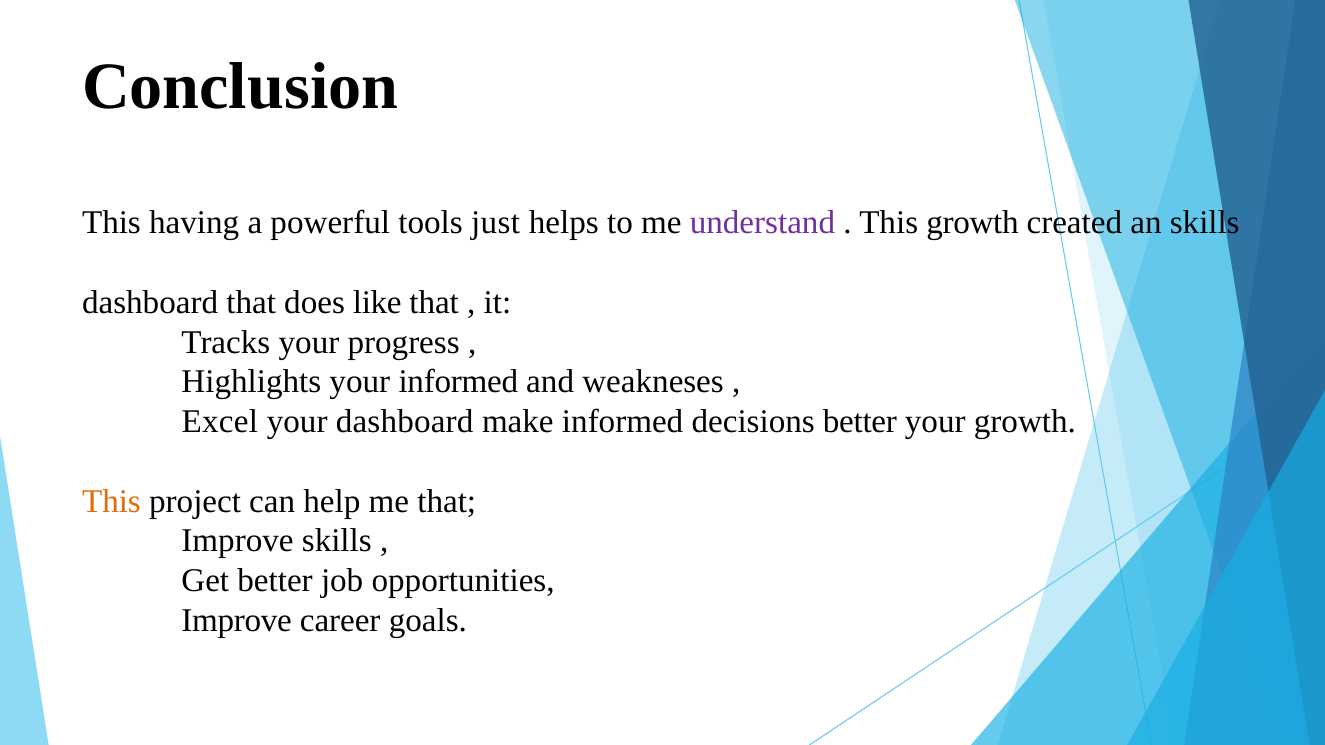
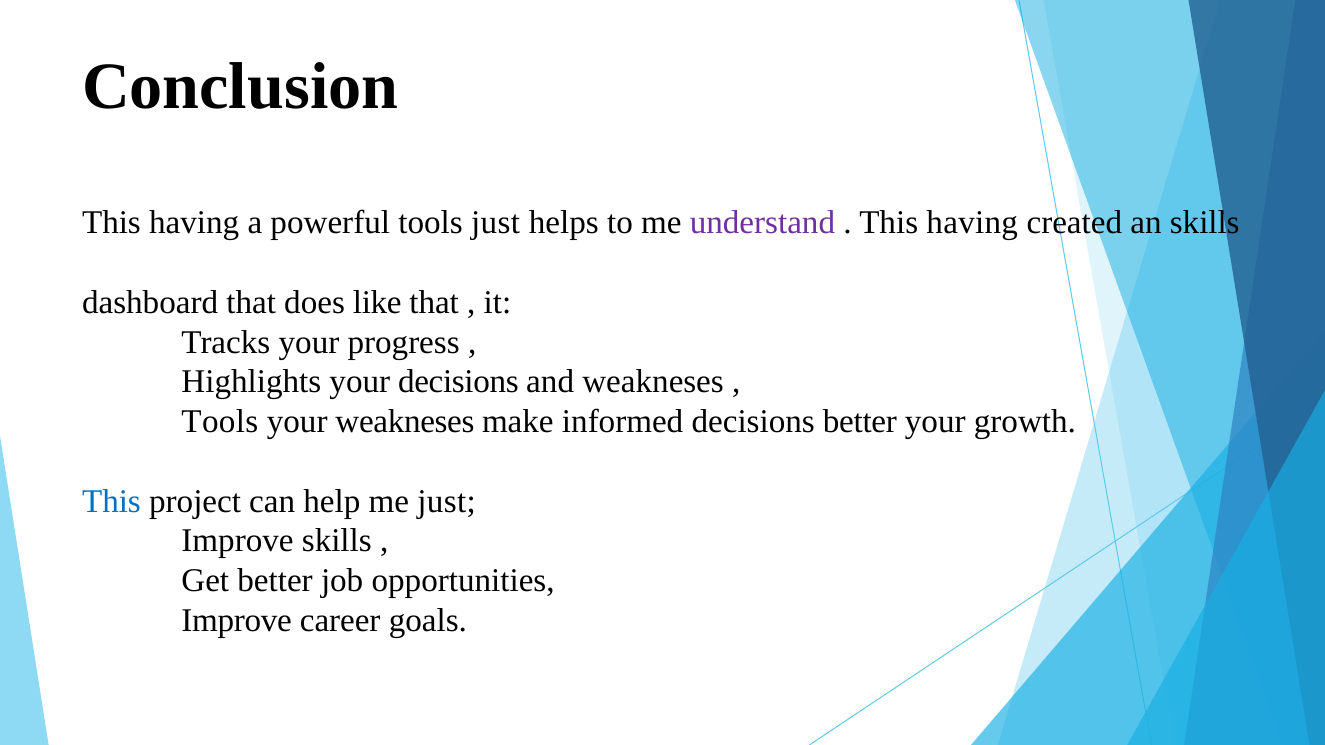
growth at (973, 223): growth -> having
your informed: informed -> decisions
Excel at (220, 422): Excel -> Tools
your dashboard: dashboard -> weakneses
This at (111, 501) colour: orange -> blue
me that: that -> just
